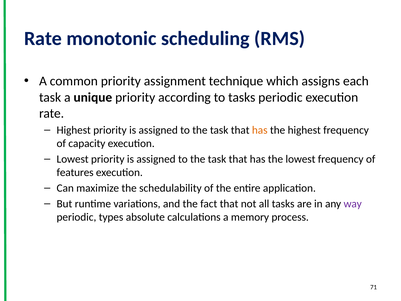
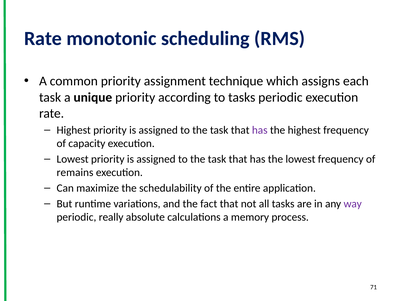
has at (260, 130) colour: orange -> purple
features: features -> remains
types: types -> really
